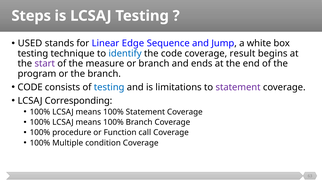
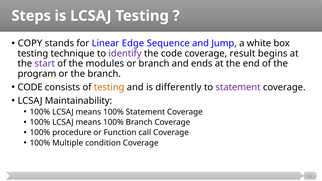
USED: USED -> COPY
identify colour: blue -> purple
measure: measure -> modules
testing at (109, 87) colour: blue -> orange
limitations: limitations -> differently
Corresponding: Corresponding -> Maintainability
